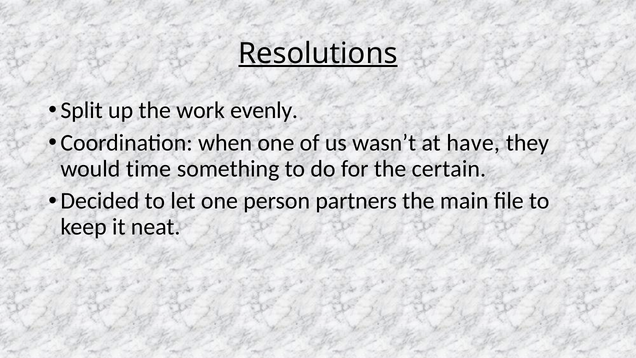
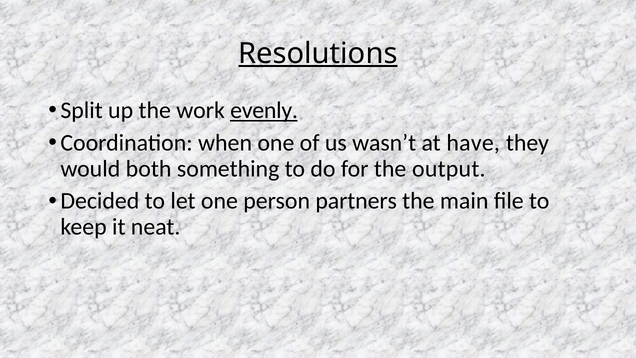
evenly underline: none -> present
time: time -> both
certain: certain -> output
